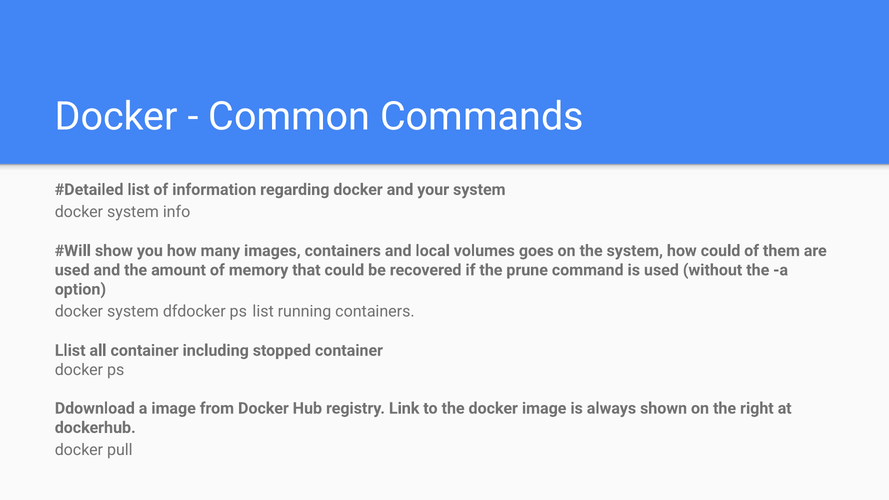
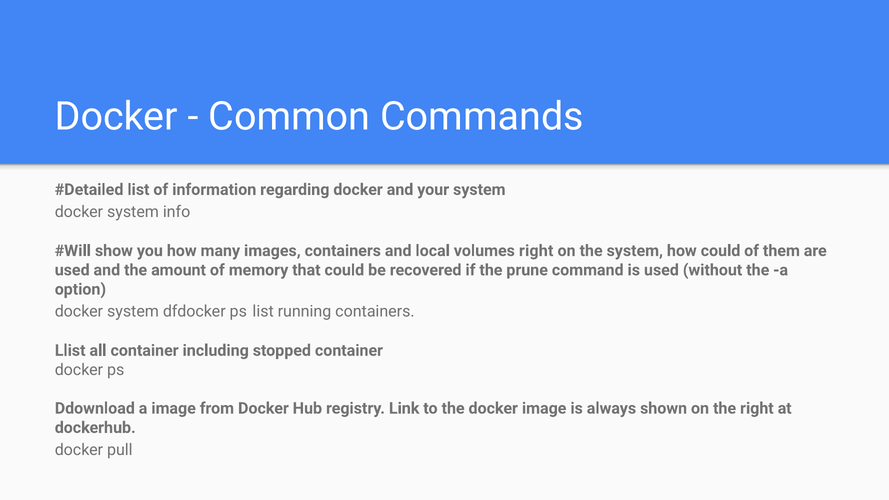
volumes goes: goes -> right
